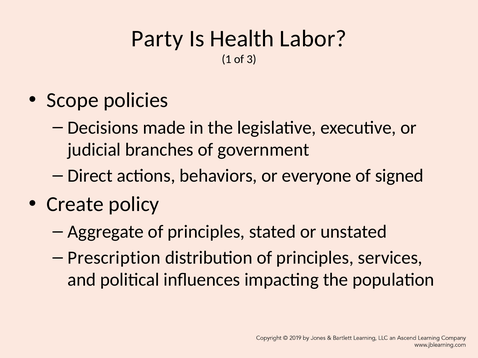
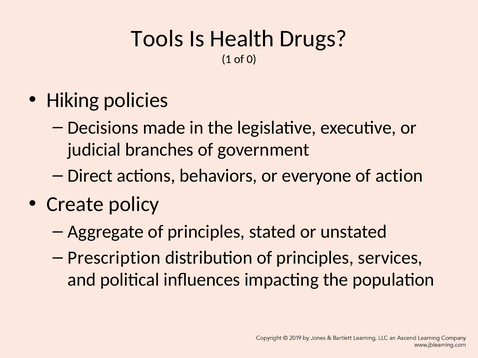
Party: Party -> Tools
Labor: Labor -> Drugs
3: 3 -> 0
Scope: Scope -> Hiking
signed: signed -> action
